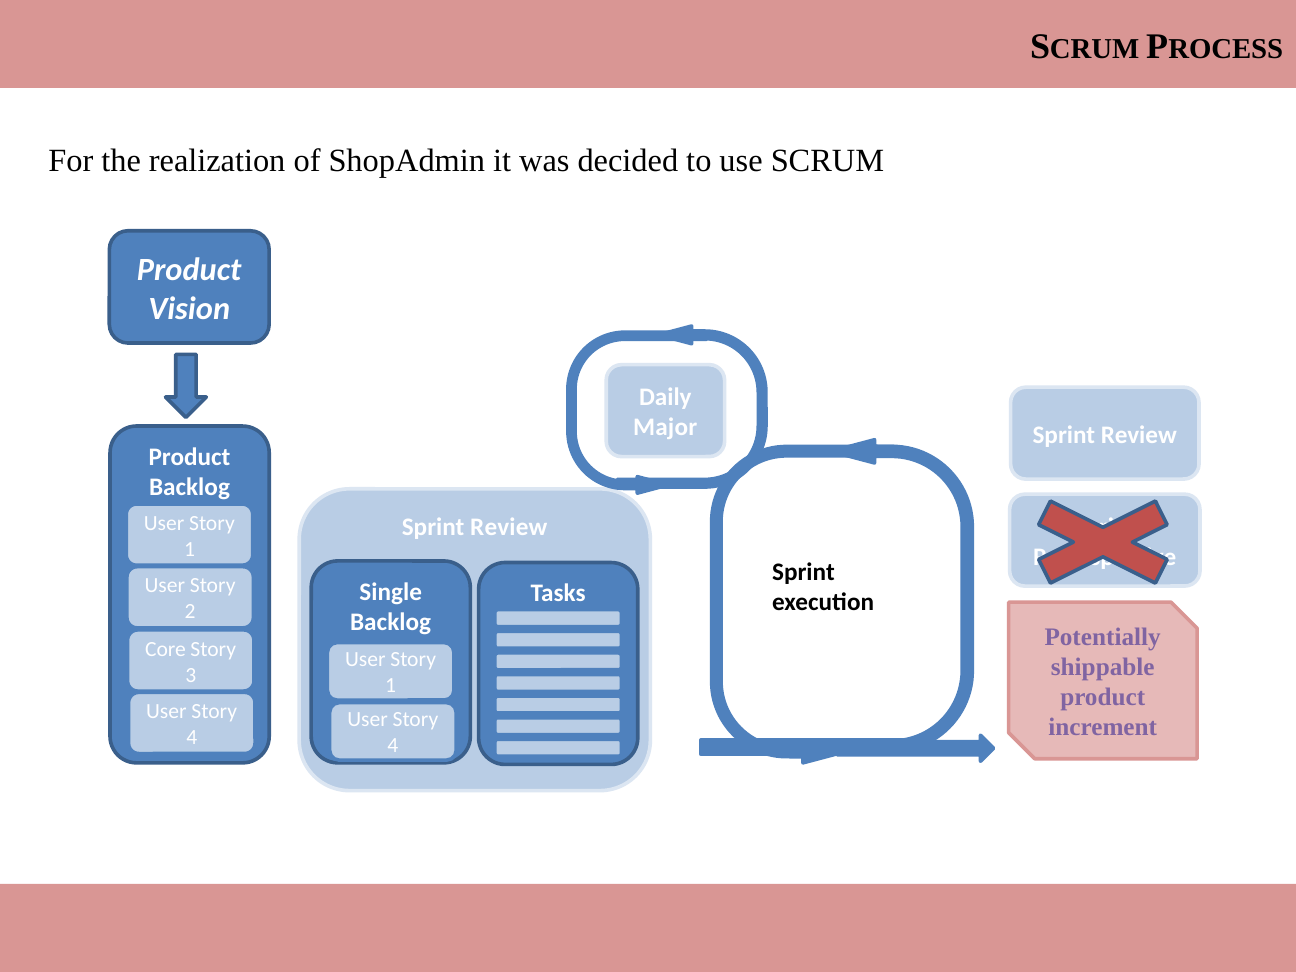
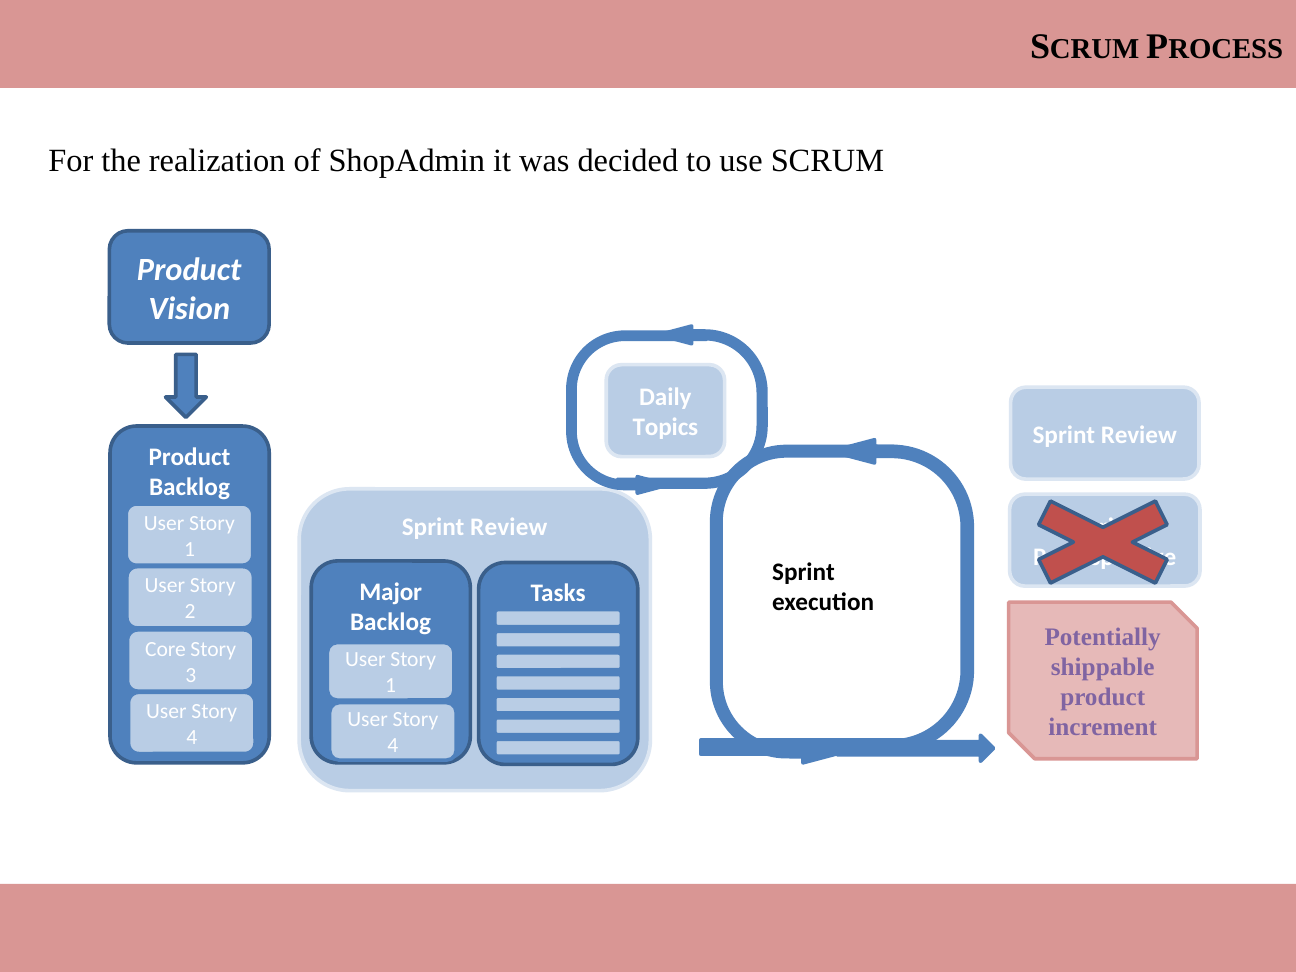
Major: Major -> Topics
Single: Single -> Major
